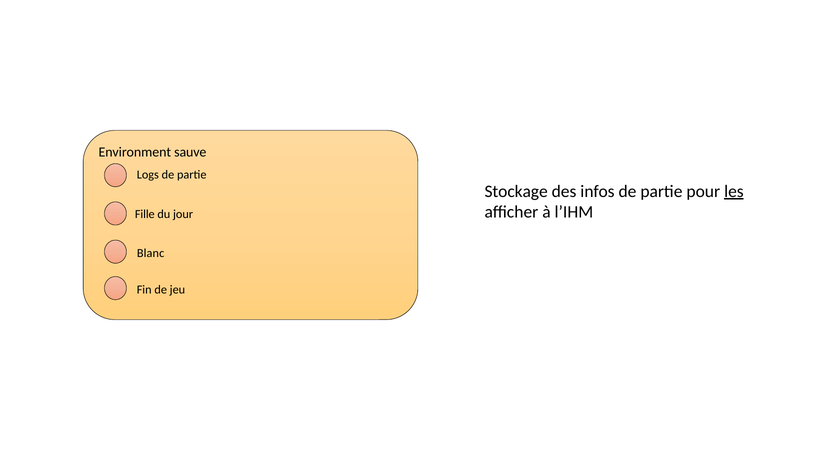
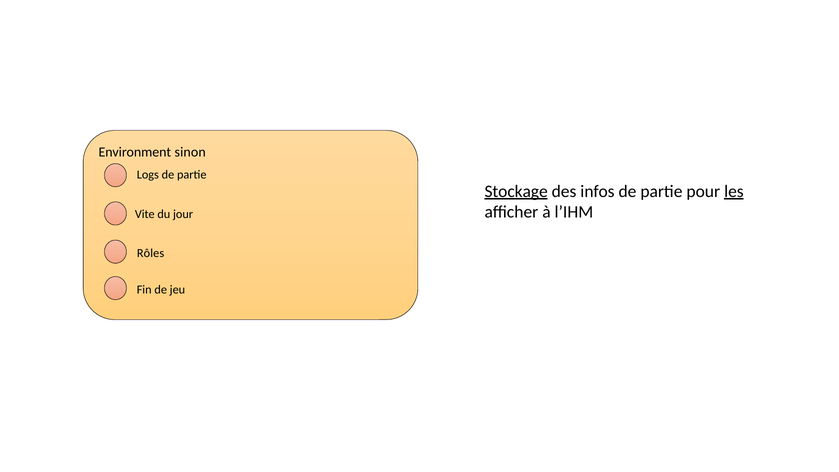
sauve: sauve -> sinon
Stockage underline: none -> present
Fille: Fille -> Vite
Blanc: Blanc -> Rôles
